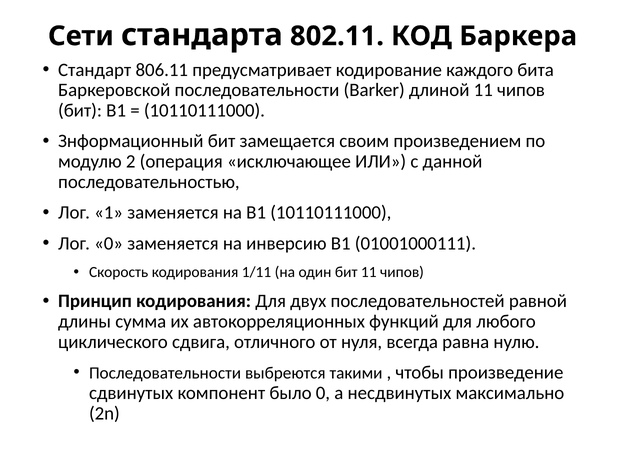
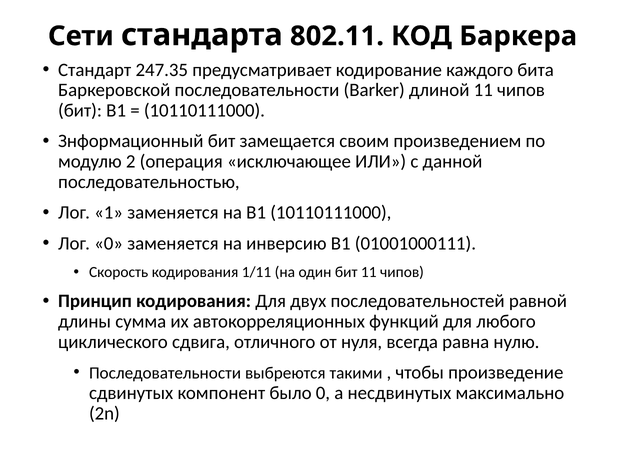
806.11: 806.11 -> 247.35
